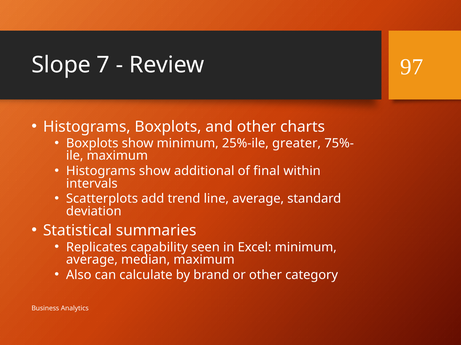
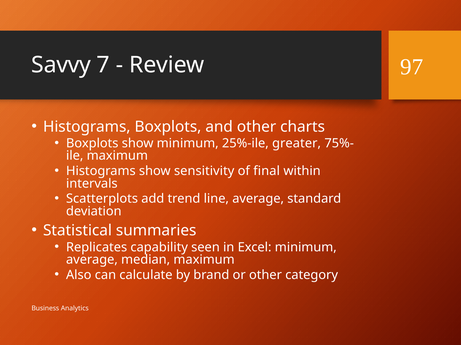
Slope: Slope -> Savvy
additional: additional -> sensitivity
